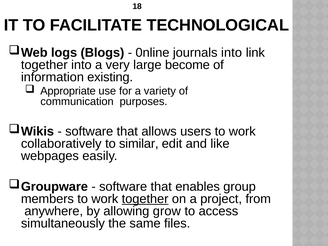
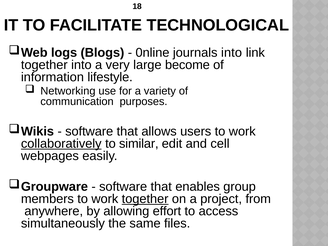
existing: existing -> lifestyle
Appropriate: Appropriate -> Networking
collaboratively underline: none -> present
like: like -> cell
grow: grow -> effort
